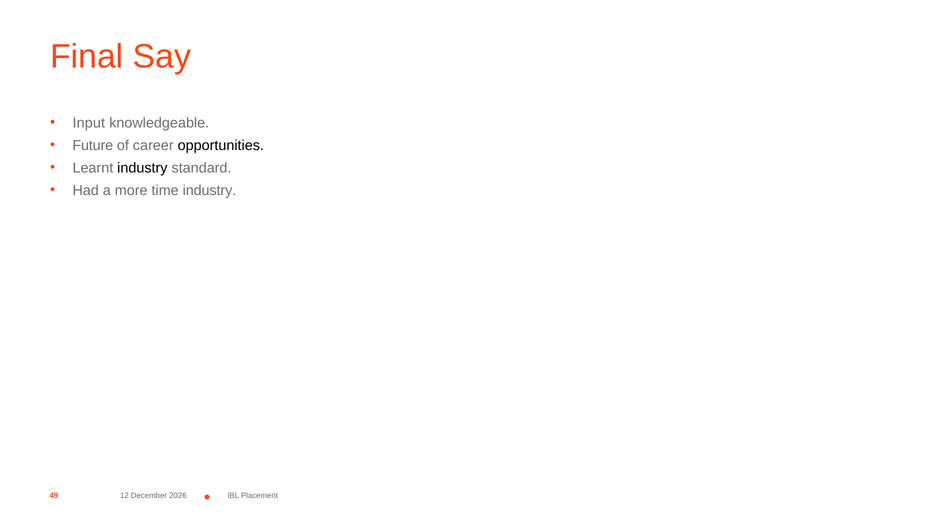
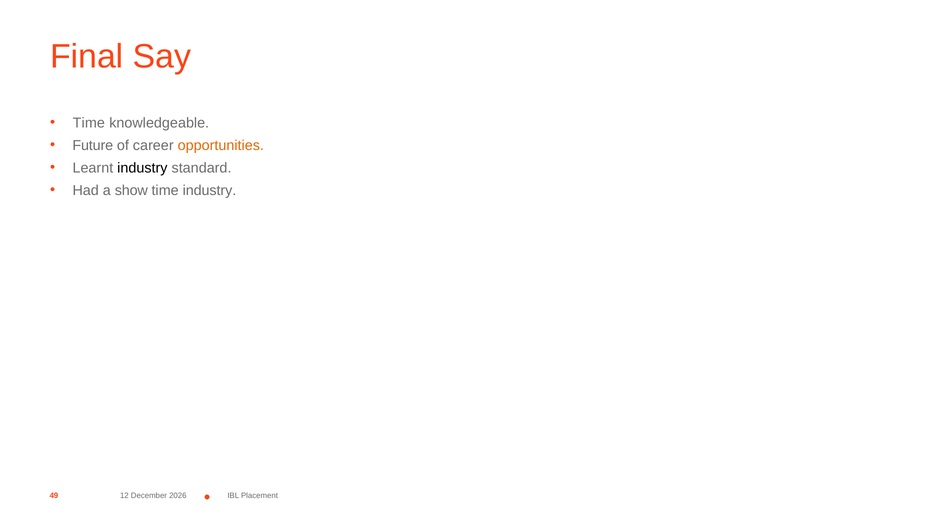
Input at (89, 123): Input -> Time
opportunities colour: black -> orange
more: more -> show
